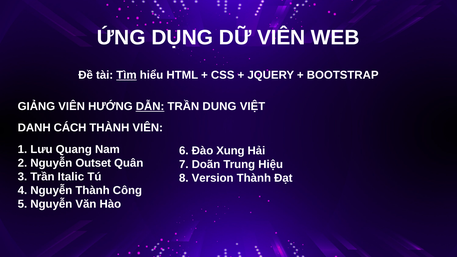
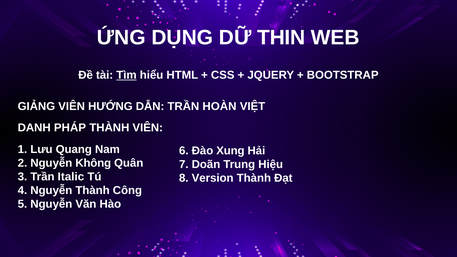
DỮ VIÊN: VIÊN -> THIN
DẪN underline: present -> none
DUNG: DUNG -> HOÀN
CÁCH: CÁCH -> PHÁP
Outset: Outset -> Không
